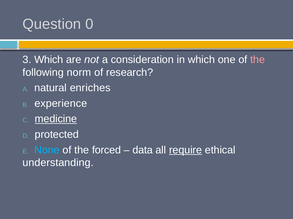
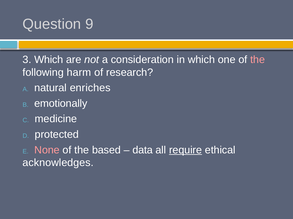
0: 0 -> 9
norm: norm -> harm
experience: experience -> emotionally
medicine underline: present -> none
None colour: light blue -> pink
forced: forced -> based
understanding: understanding -> acknowledges
